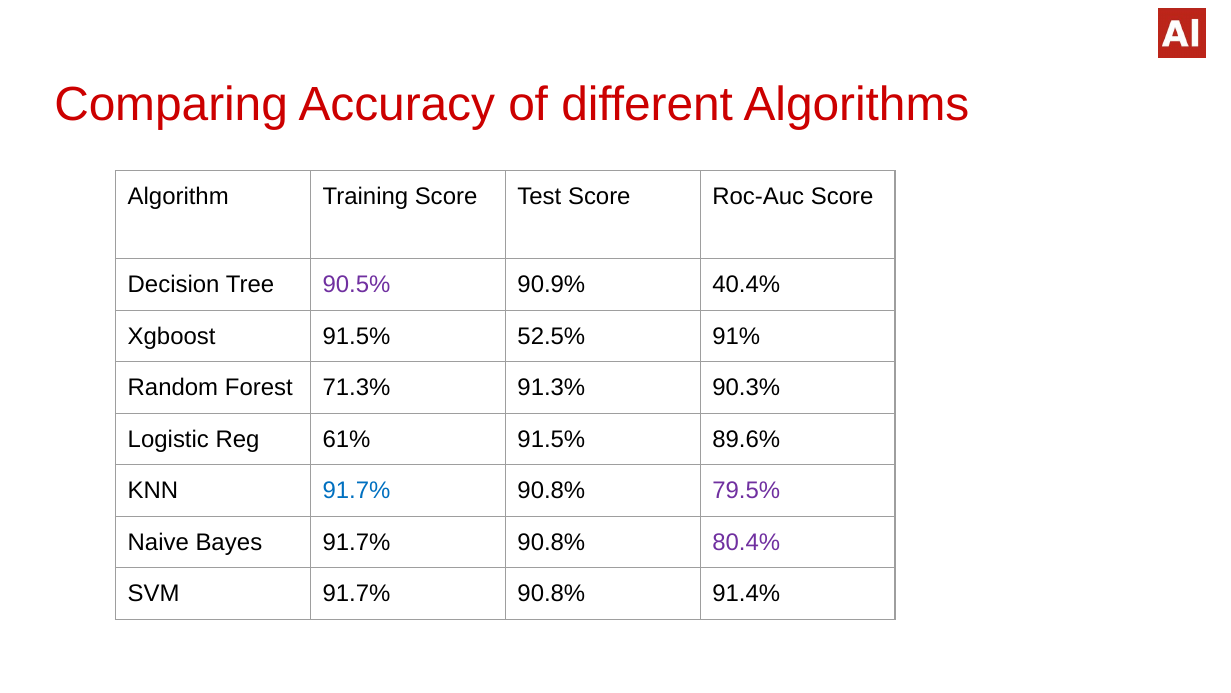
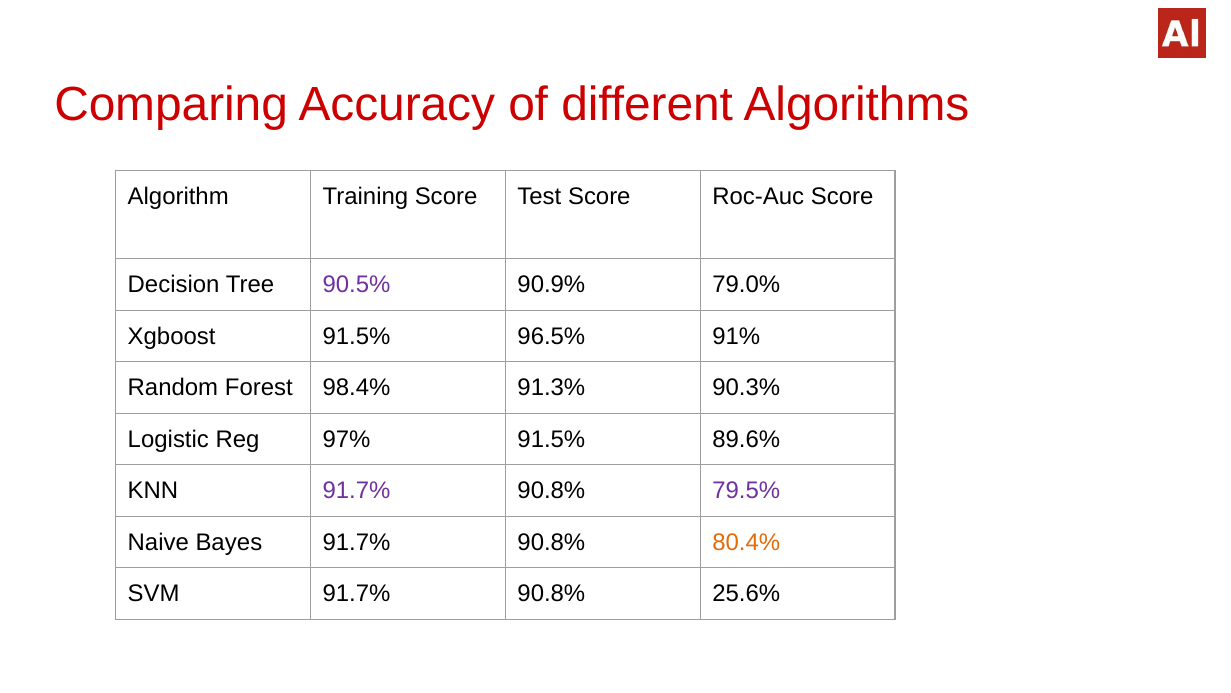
40.4%: 40.4% -> 79.0%
52.5%: 52.5% -> 96.5%
71.3%: 71.3% -> 98.4%
61%: 61% -> 97%
91.7% at (356, 491) colour: blue -> purple
80.4% colour: purple -> orange
91.4%: 91.4% -> 25.6%
